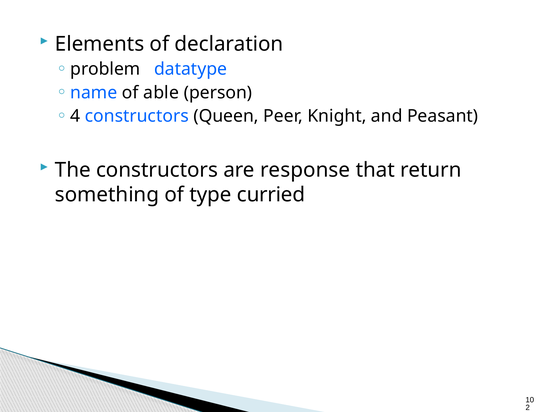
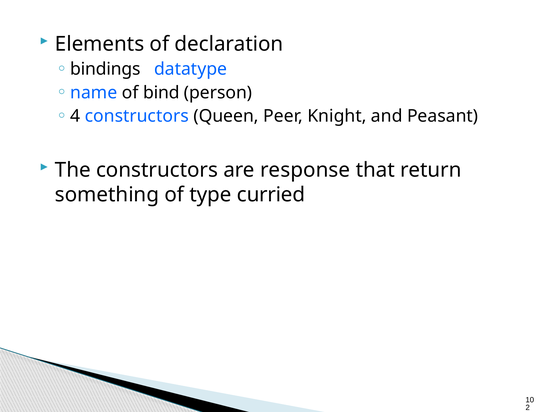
problem: problem -> bindings
able: able -> bind
